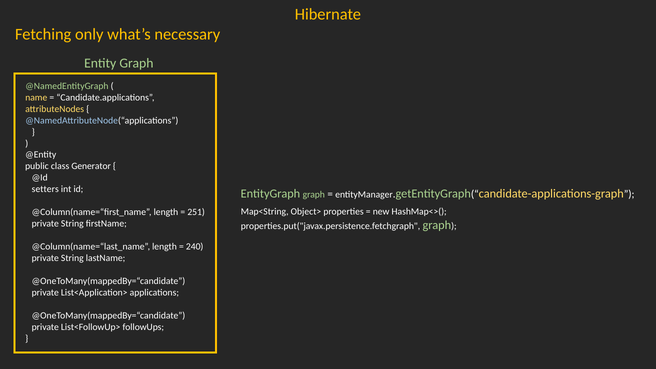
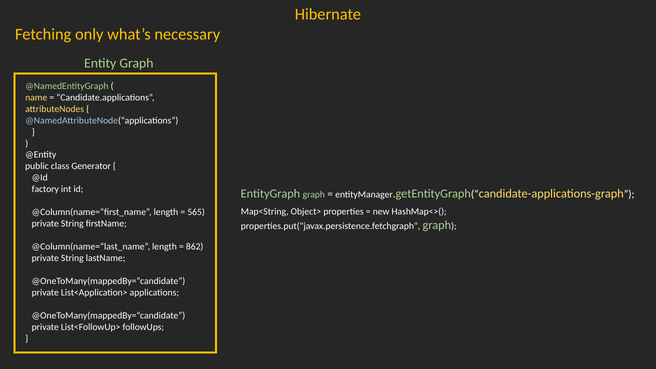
setters: setters -> factory
251: 251 -> 565
240: 240 -> 862
